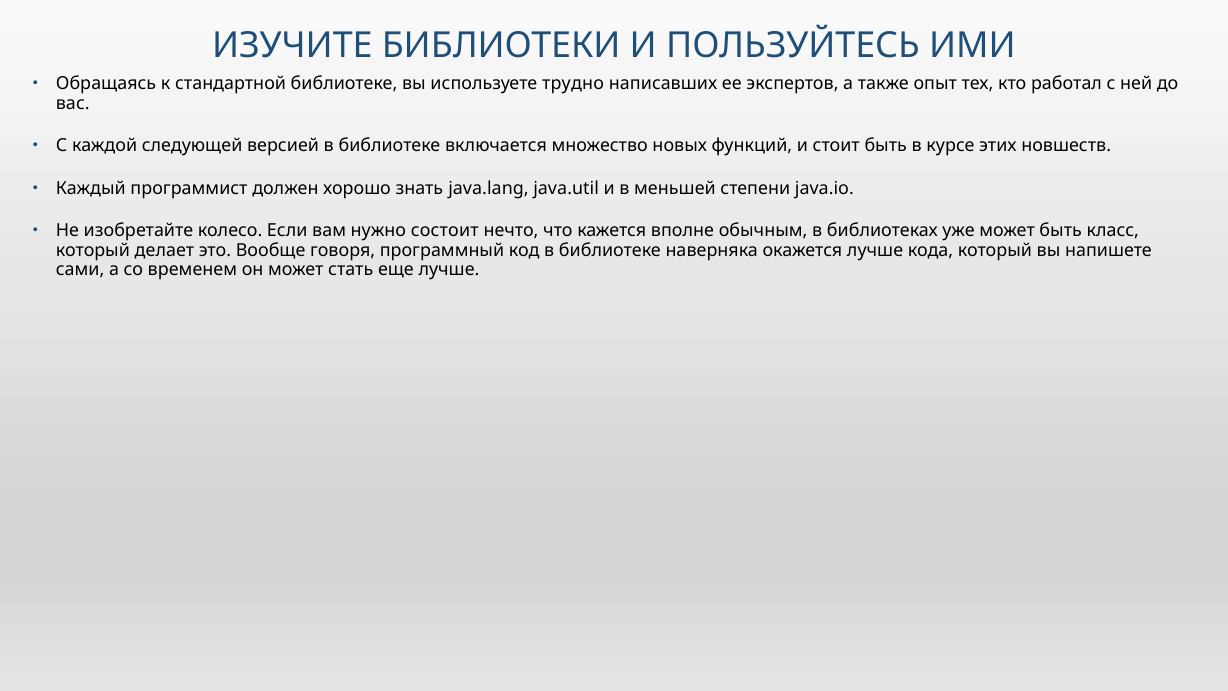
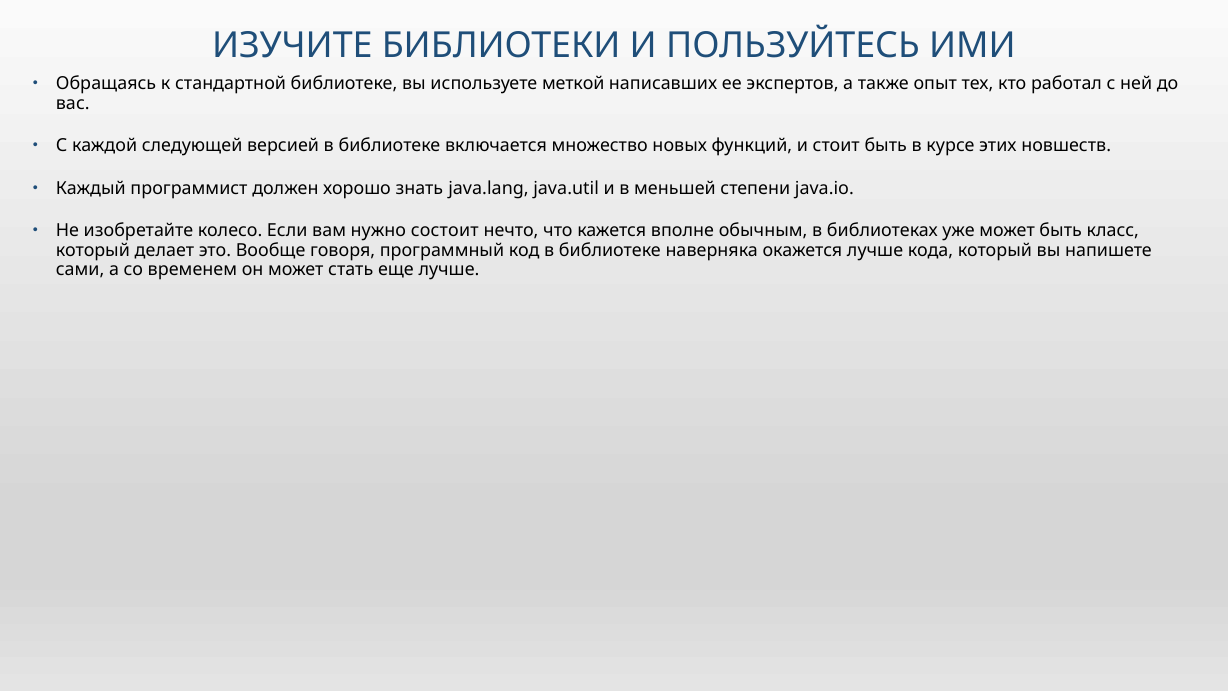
трудно: трудно -> меткой
